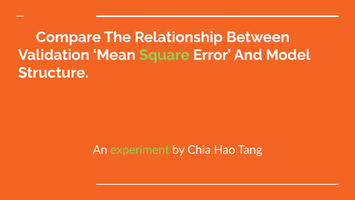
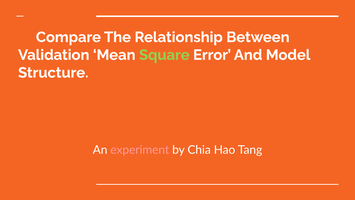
experiment colour: light green -> pink
